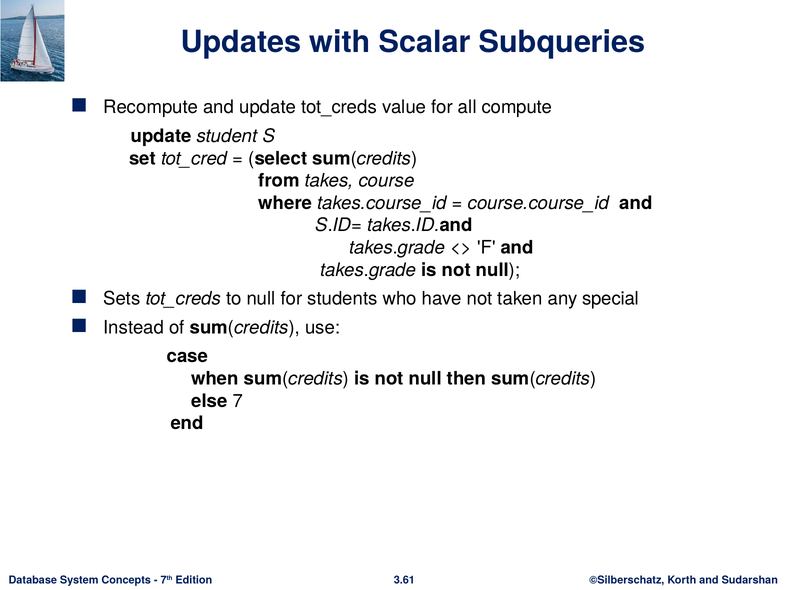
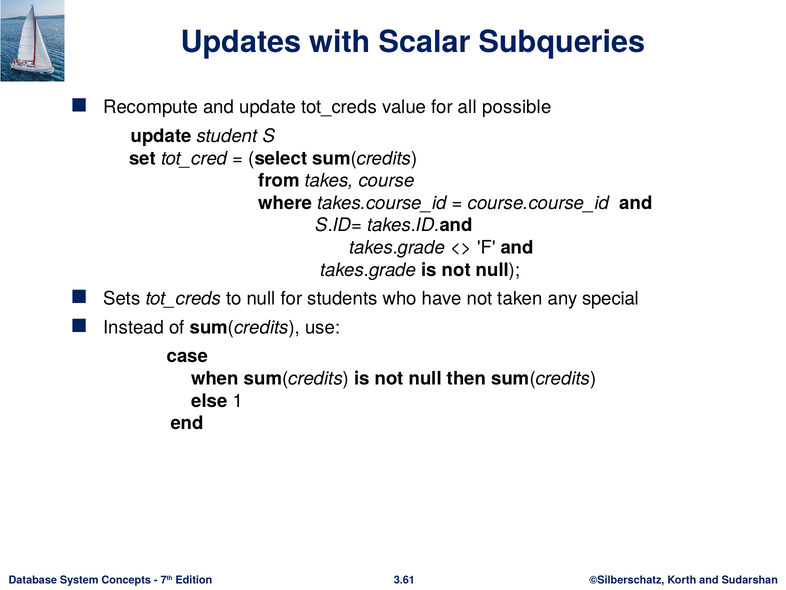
compute: compute -> possible
7: 7 -> 1
